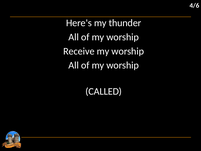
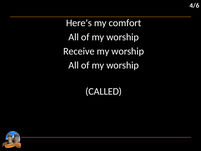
thunder: thunder -> comfort
